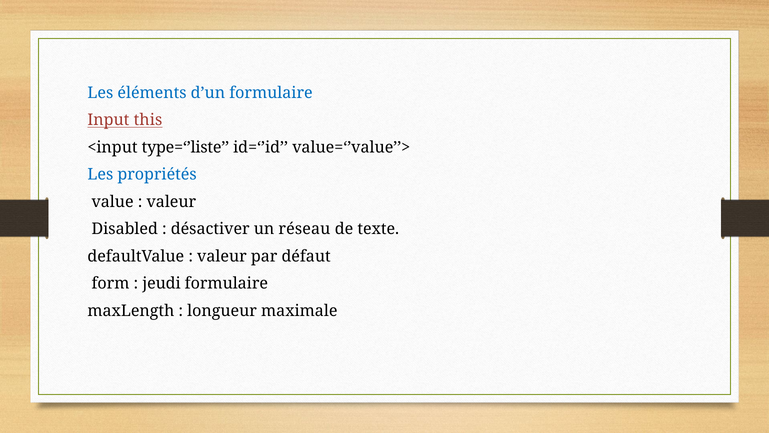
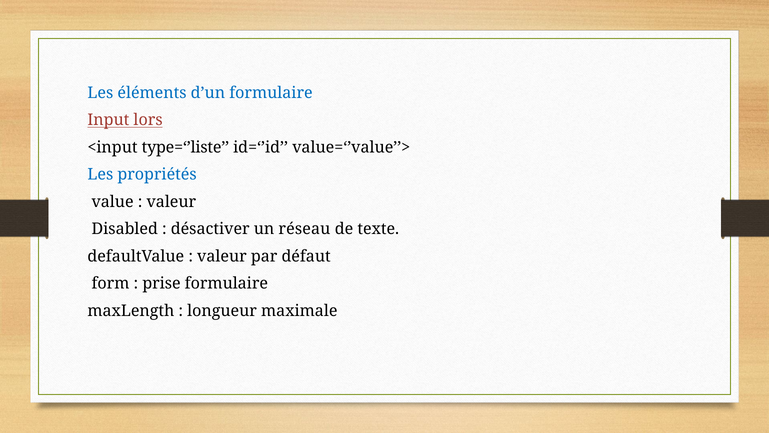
this: this -> lors
jeudi: jeudi -> prise
